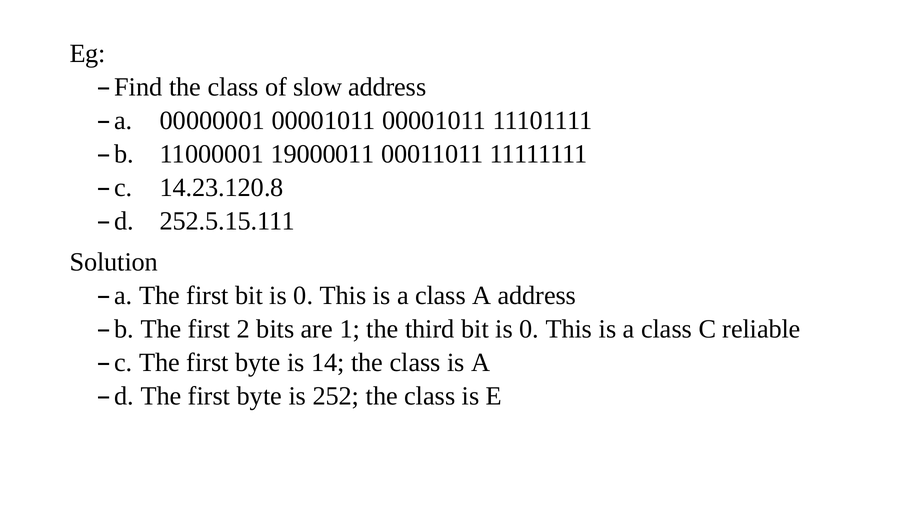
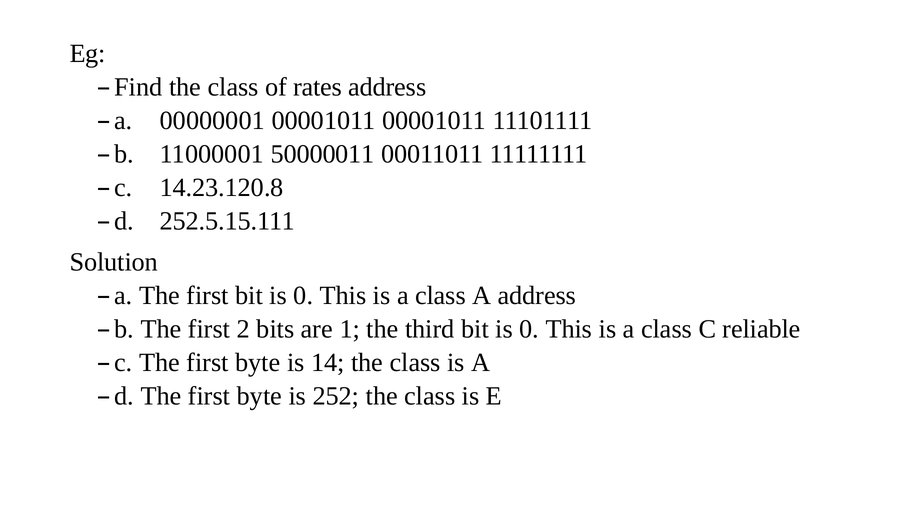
slow: slow -> rates
19000011: 19000011 -> 50000011
